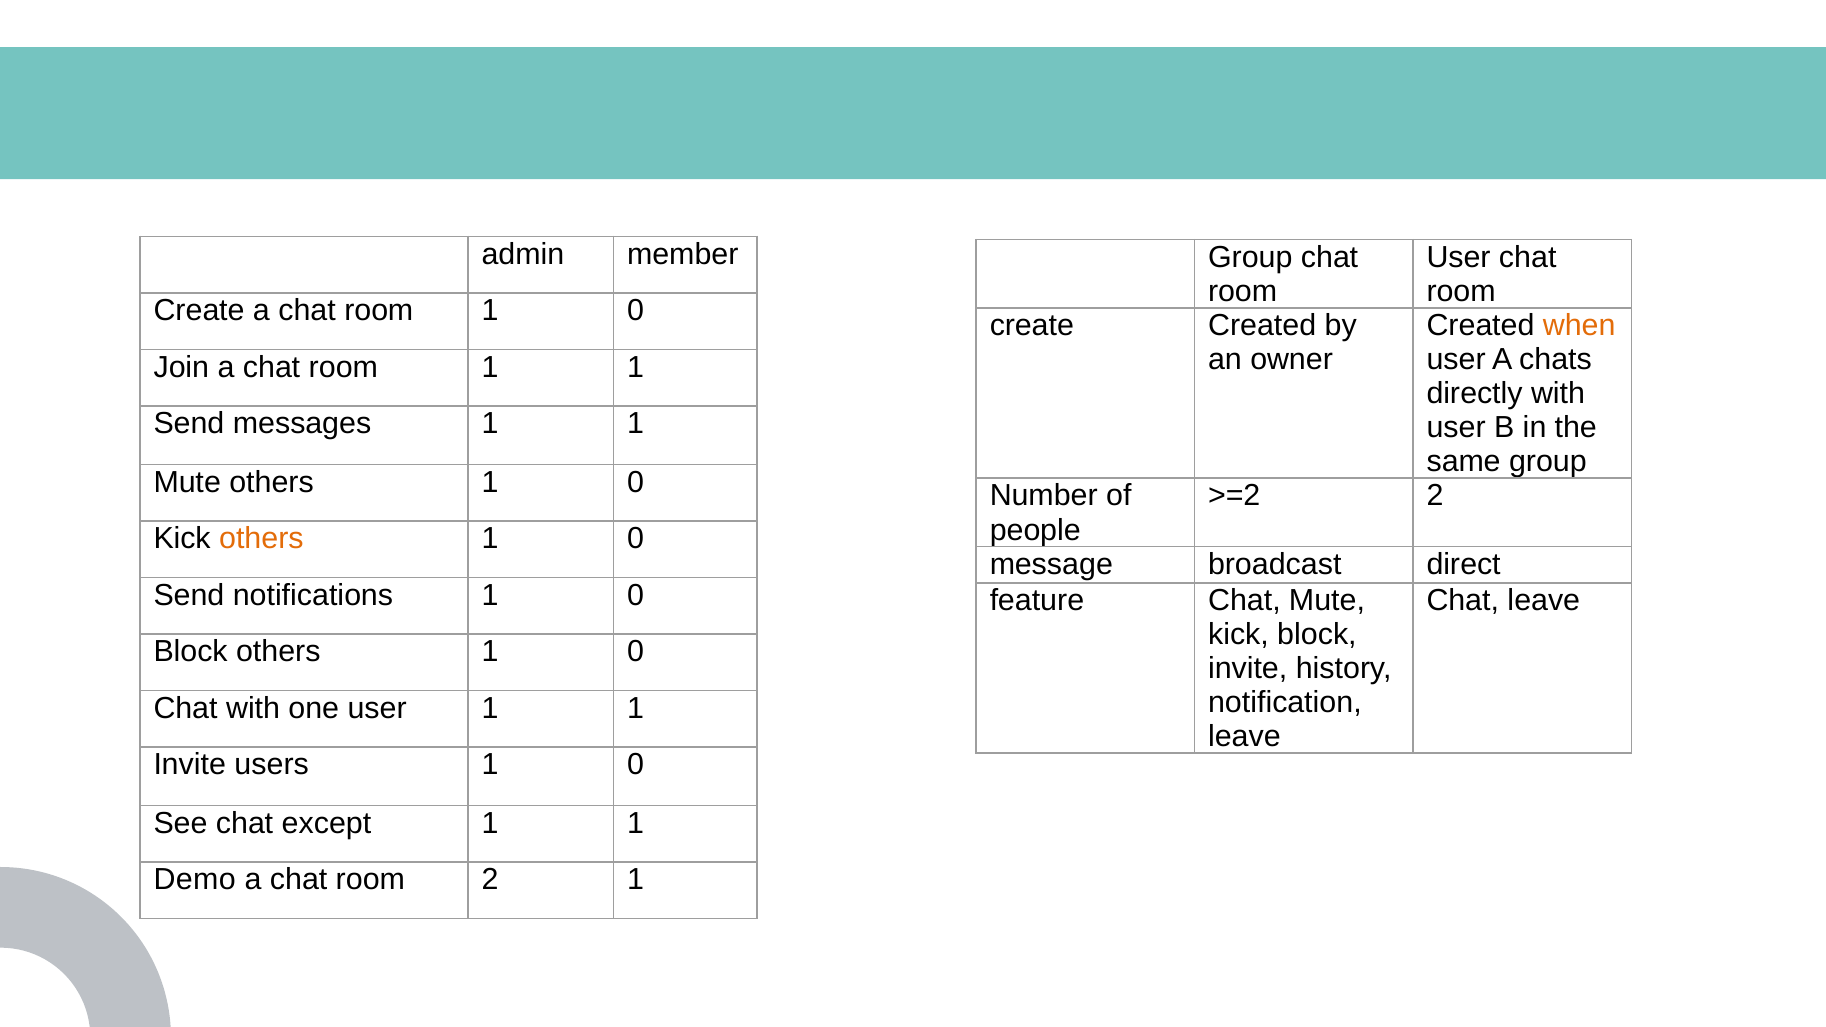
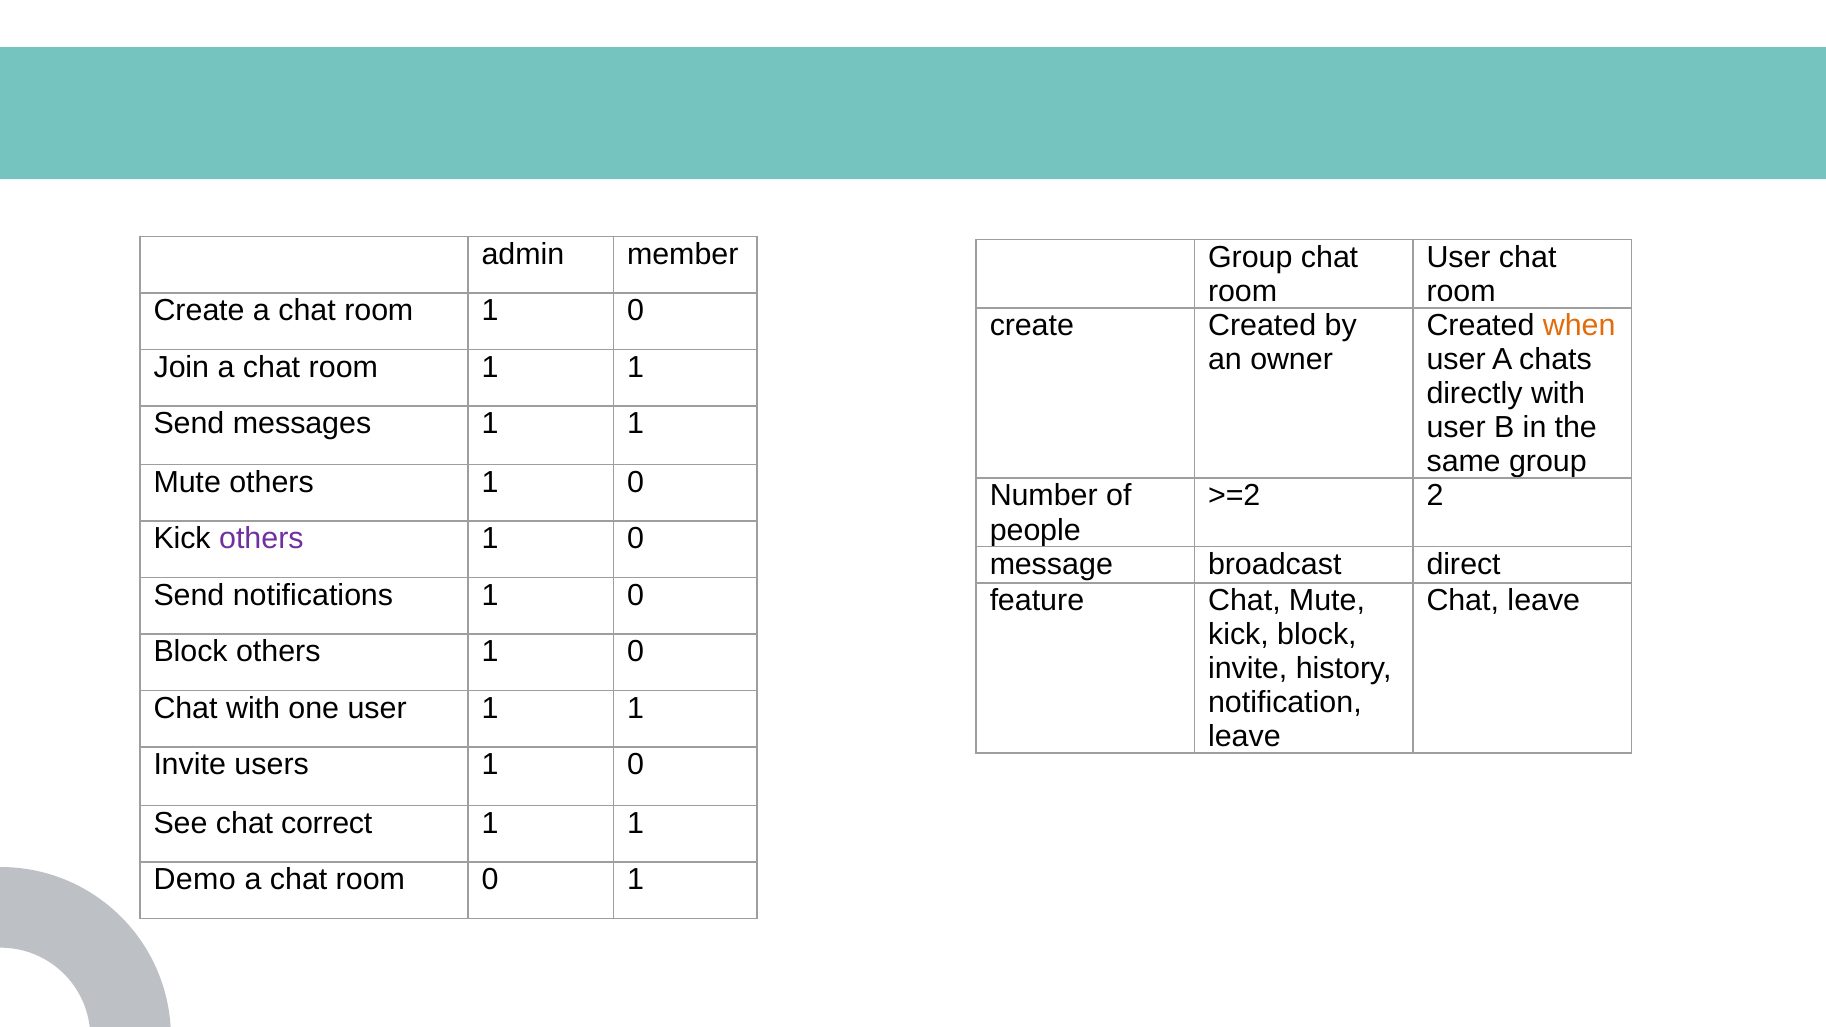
others at (261, 539) colour: orange -> purple
except: except -> correct
room 2: 2 -> 0
